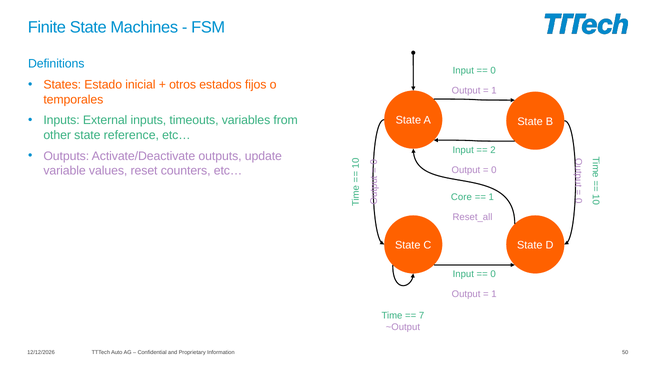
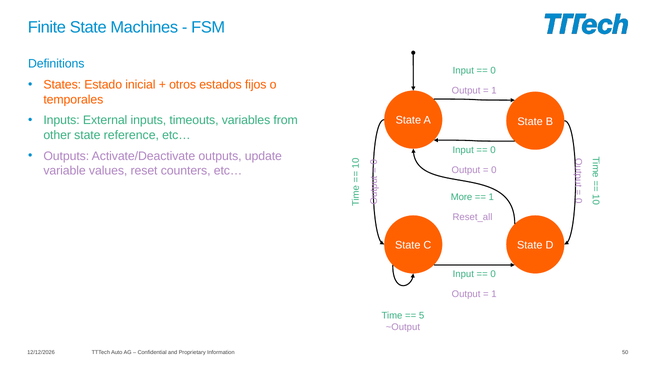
2 at (493, 150): 2 -> 0
Core: Core -> More
7: 7 -> 5
